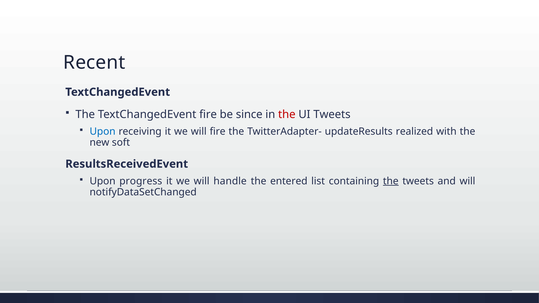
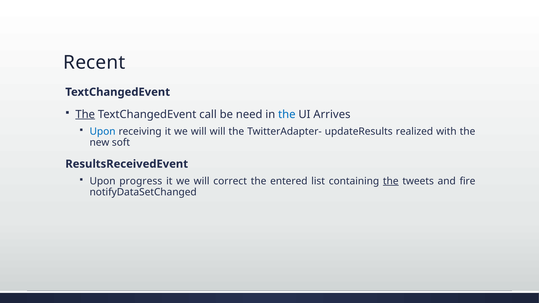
The at (85, 114) underline: none -> present
TextChangedEvent fire: fire -> call
since: since -> need
the at (287, 114) colour: red -> blue
UI Tweets: Tweets -> Arrives
will fire: fire -> will
handle: handle -> correct
and will: will -> fire
